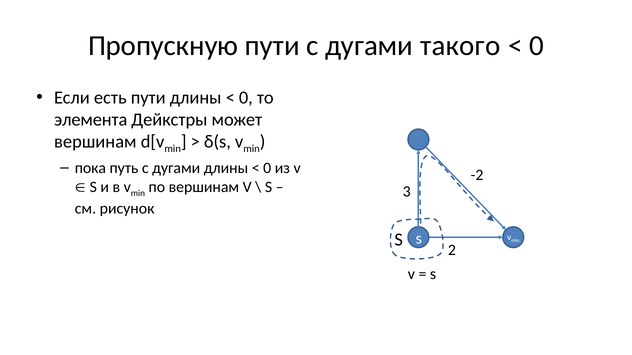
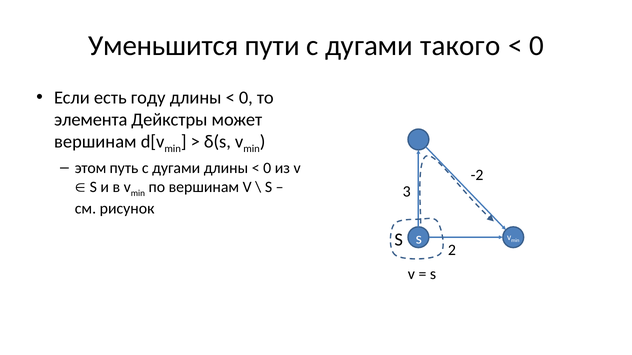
Пропускную: Пропускную -> Уменьшится
есть пути: пути -> году
пока at (90, 168): пока -> этом
